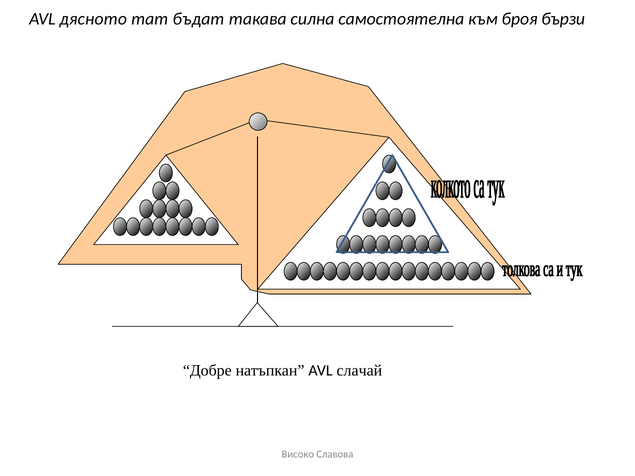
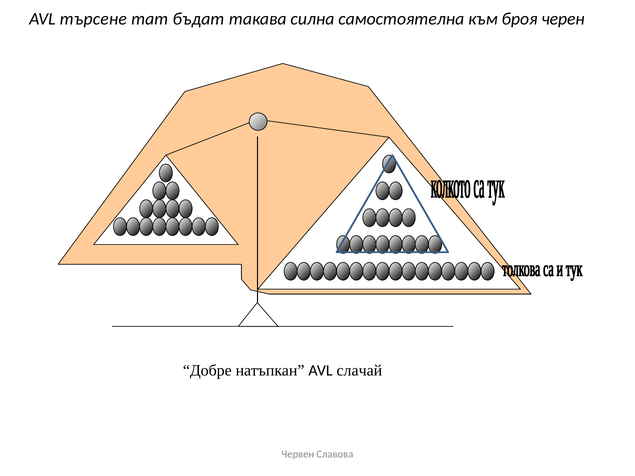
дясното: дясното -> търсене
бързи: бързи -> черен
Високо: Високо -> Червен
